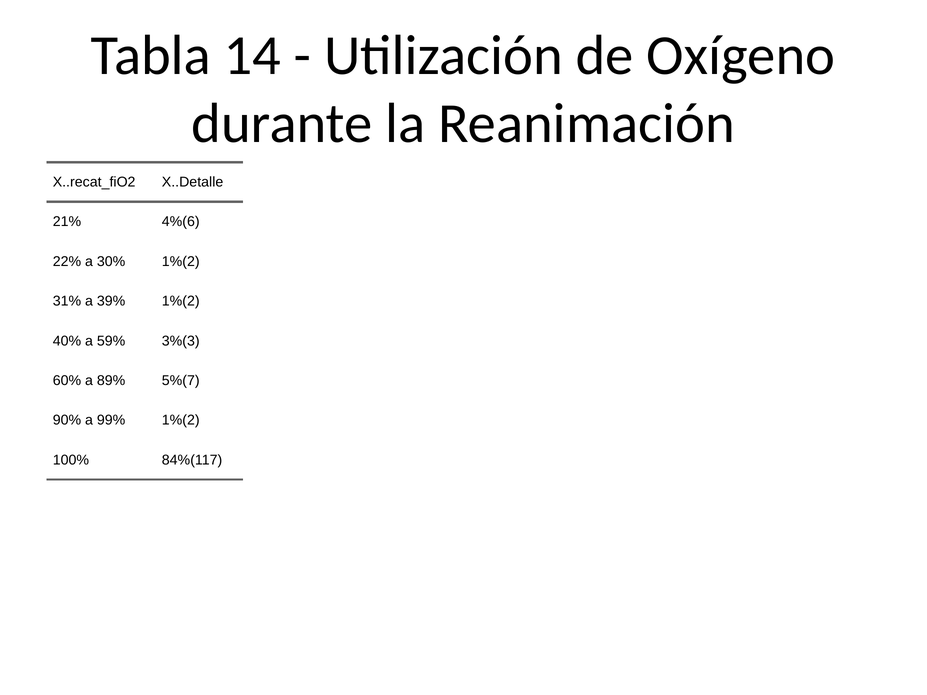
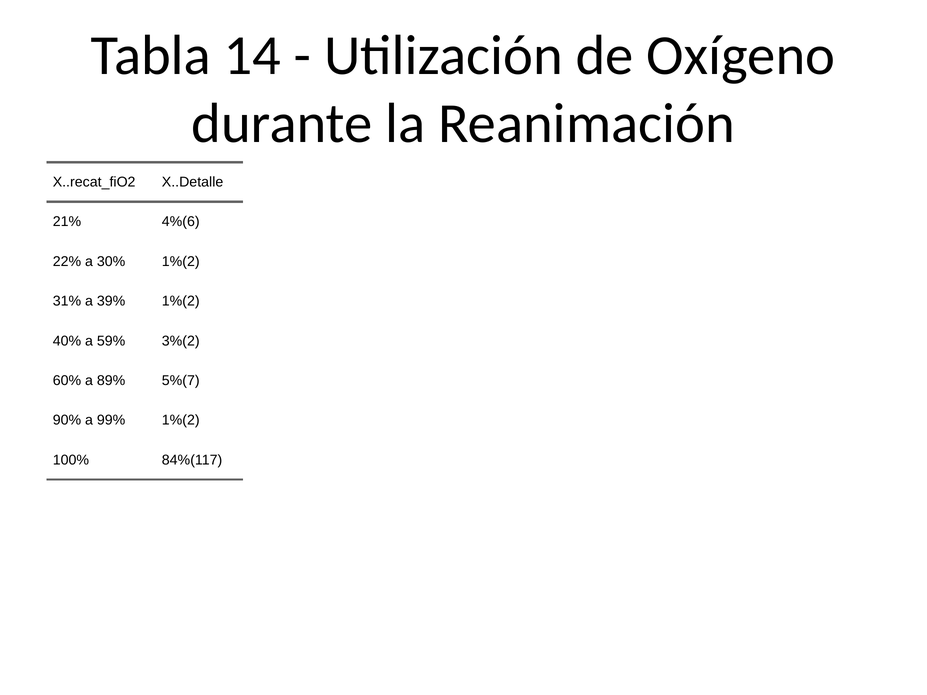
3%(3: 3%(3 -> 3%(2
